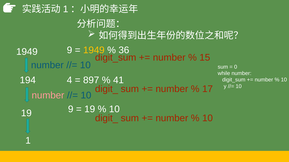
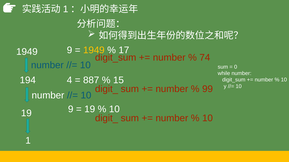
36: 36 -> 17
15: 15 -> 74
897: 897 -> 887
41: 41 -> 15
17: 17 -> 99
number at (48, 96) colour: pink -> white
